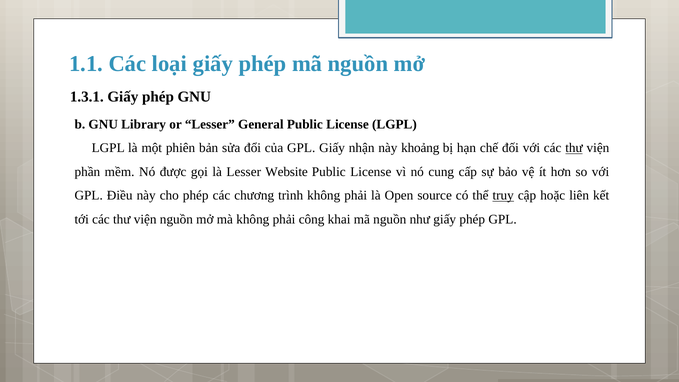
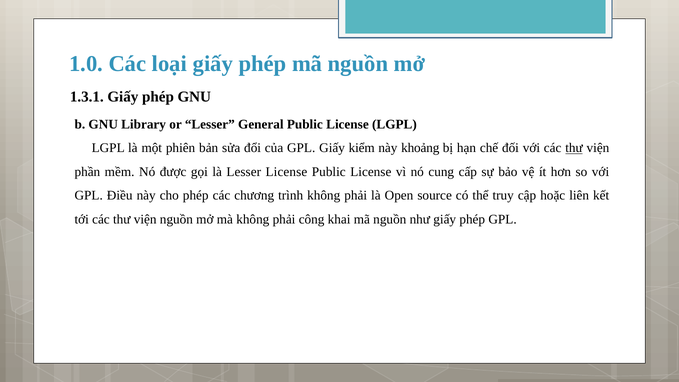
1.1: 1.1 -> 1.0
nhận: nhận -> kiểm
Lesser Website: Website -> License
truy underline: present -> none
